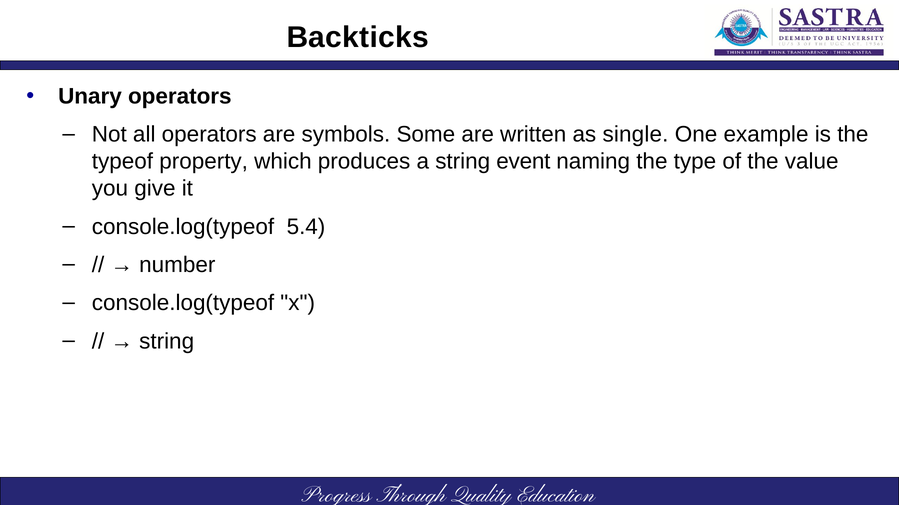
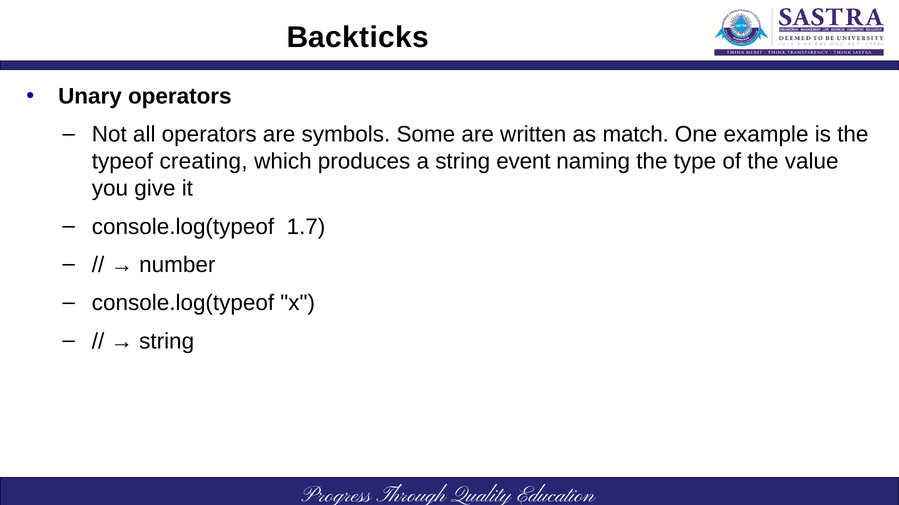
single: single -> match
property: property -> creating
5.4: 5.4 -> 1.7
